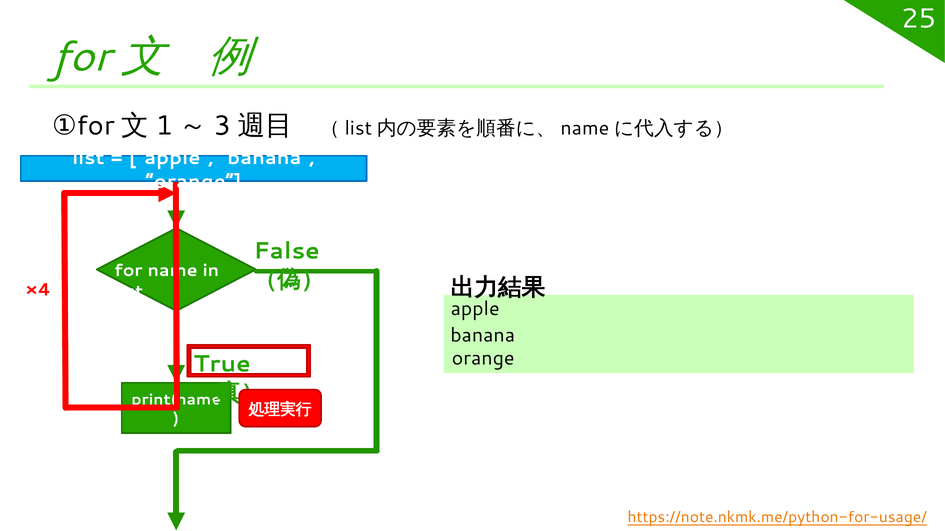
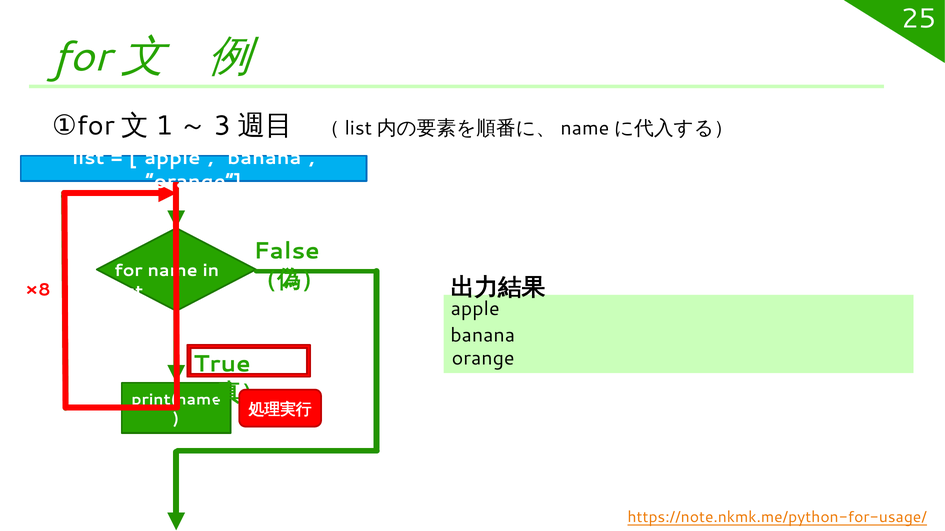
×4: ×4 -> ×8
